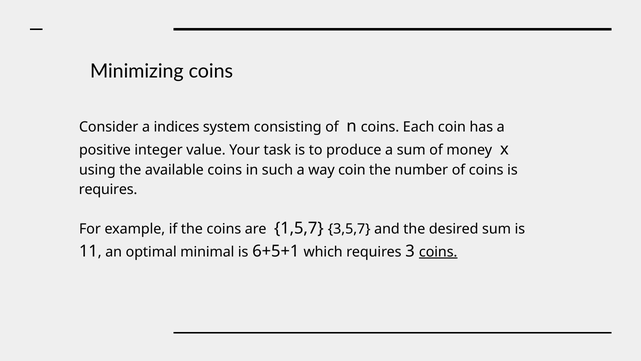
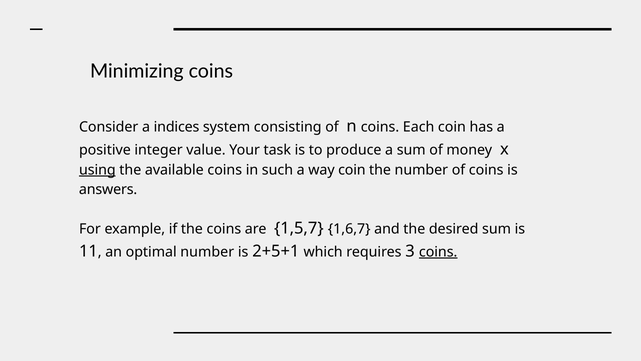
using underline: none -> present
requires at (108, 189): requires -> answers
3,5,7: 3,5,7 -> 1,6,7
optimal minimal: minimal -> number
6+5+1: 6+5+1 -> 2+5+1
